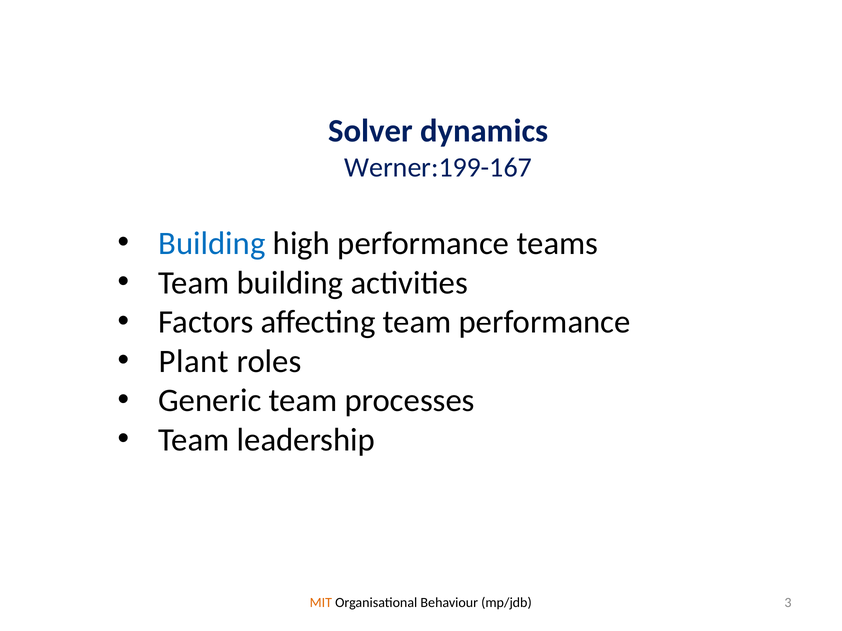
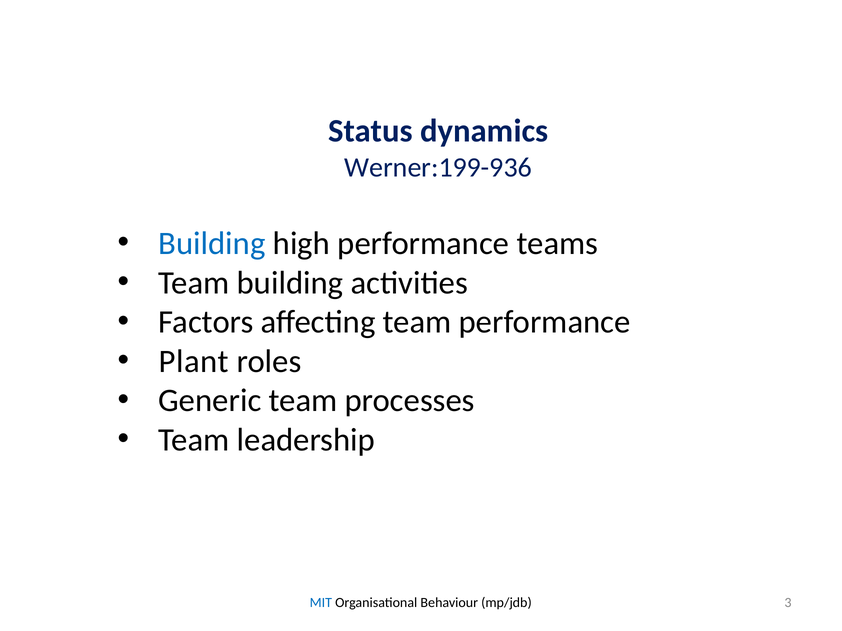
Solver: Solver -> Status
Werner:199-167: Werner:199-167 -> Werner:199-936
MIT colour: orange -> blue
